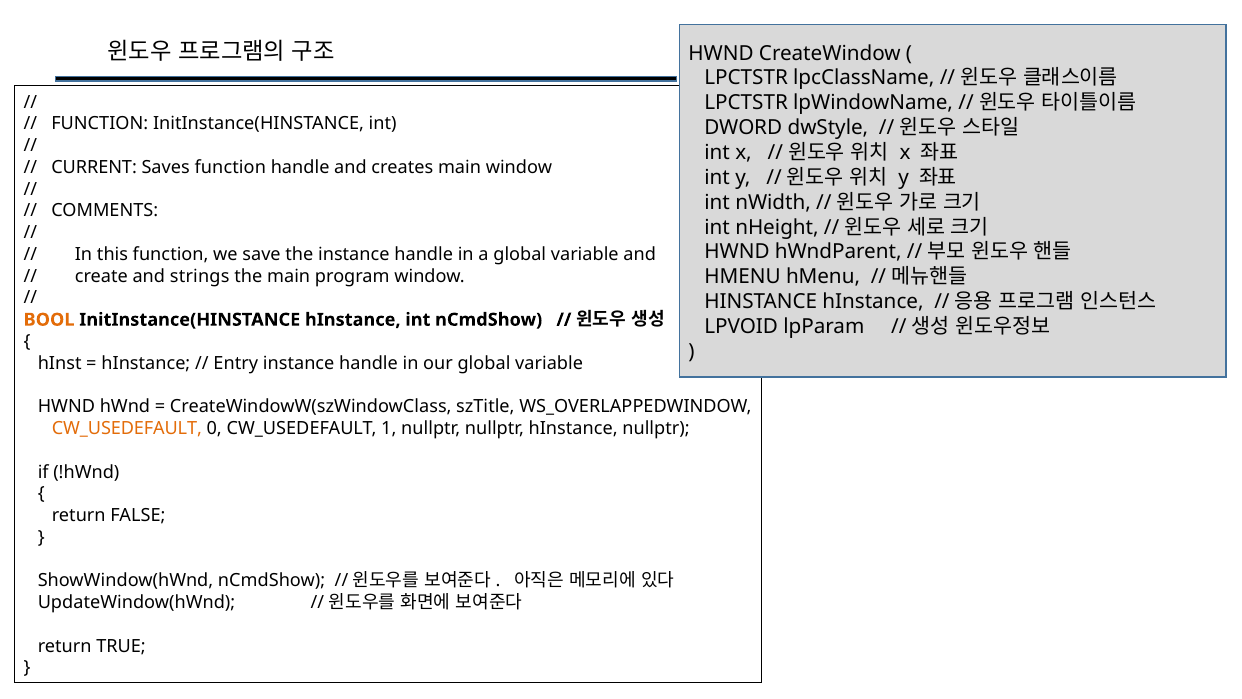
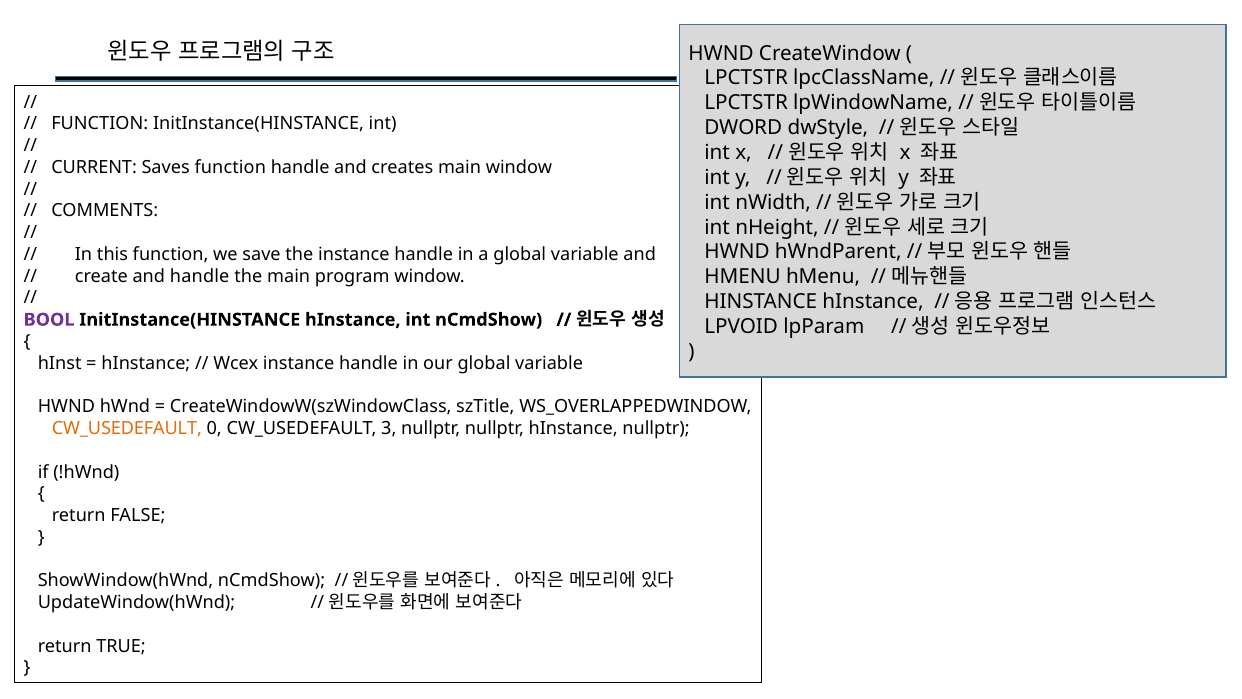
and strings: strings -> handle
BOOL colour: orange -> purple
Entry: Entry -> Wcex
1: 1 -> 3
